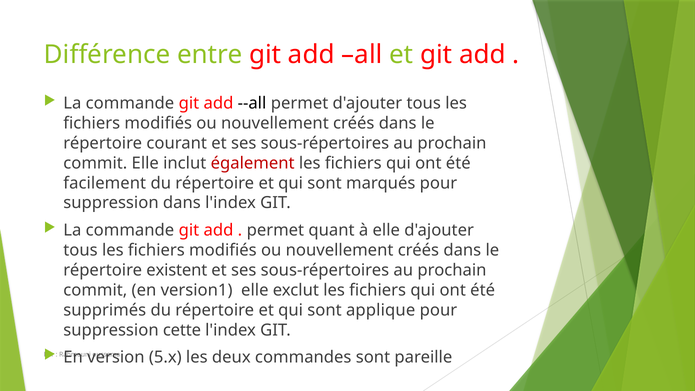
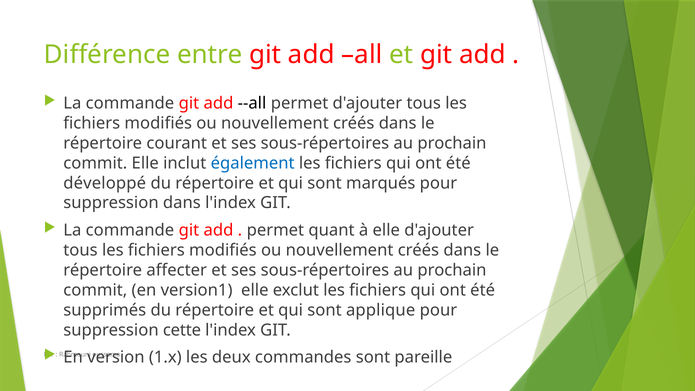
également colour: red -> blue
facilement: facilement -> développé
existent: existent -> affecter
5.x: 5.x -> 1.x
